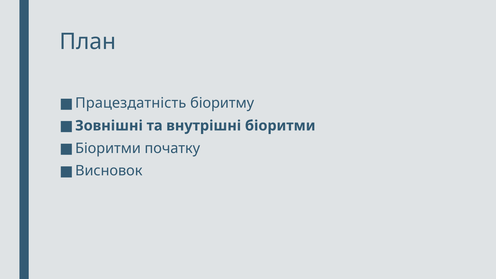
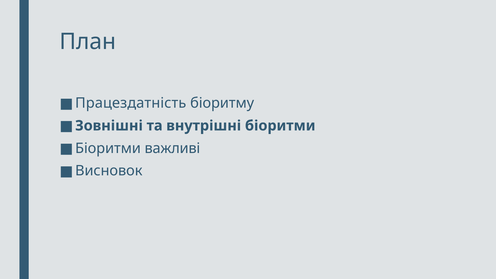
початку: початку -> важливі
